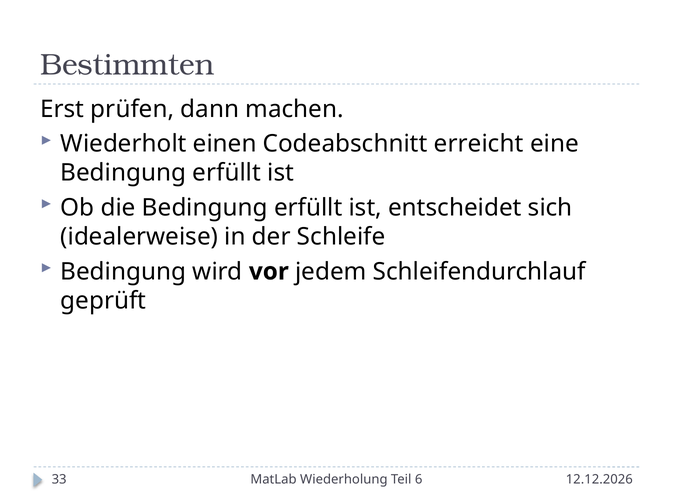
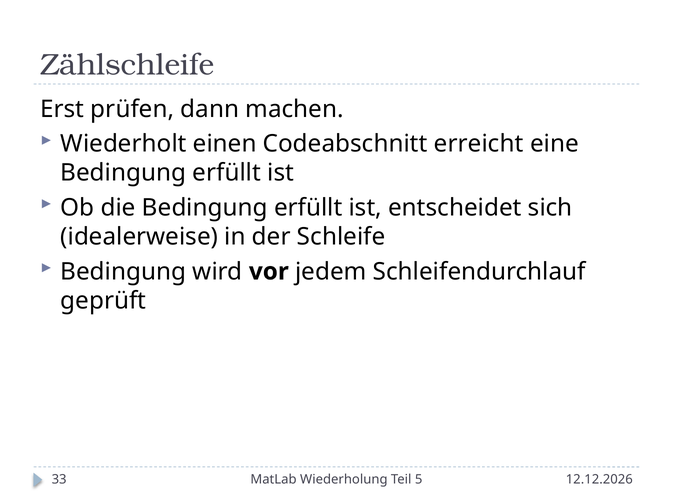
Bestimmten: Bestimmten -> Zählschleife
6: 6 -> 5
